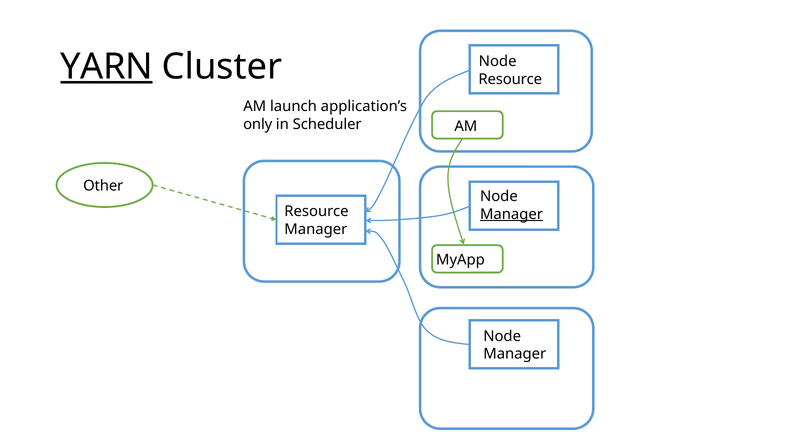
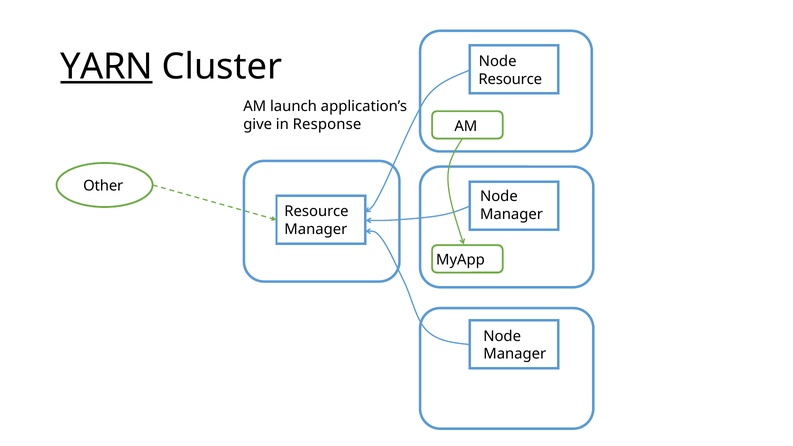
only: only -> give
Scheduler: Scheduler -> Response
Manager at (511, 214) underline: present -> none
